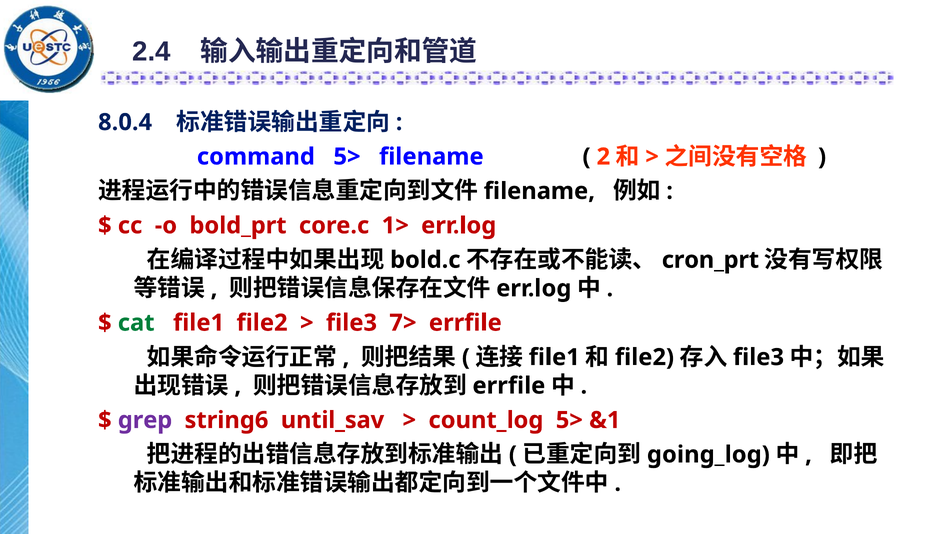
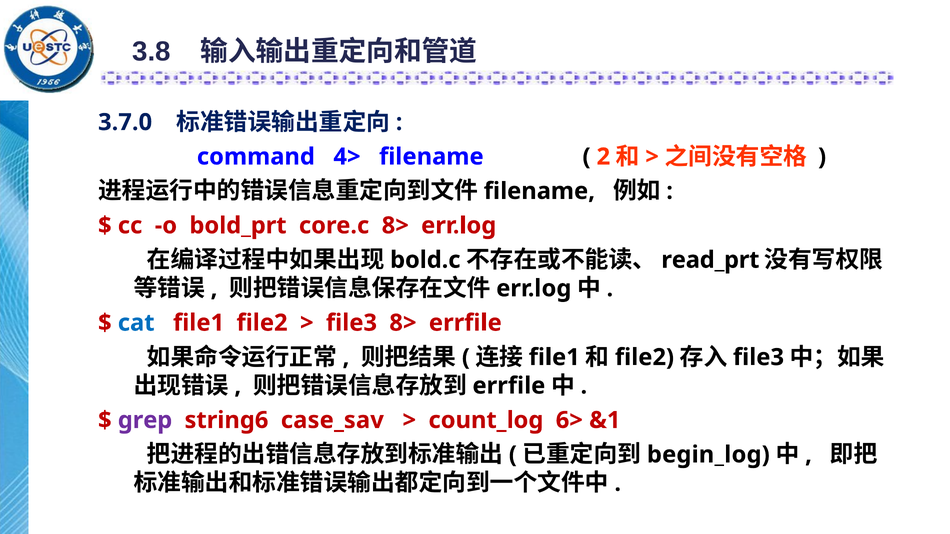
2.4: 2.4 -> 3.8
8.0.4: 8.0.4 -> 3.7.0
command 5>: 5> -> 4>
core.c 1>: 1> -> 8>
cron_prt: cron_prt -> read_prt
cat colour: green -> blue
file3 7>: 7> -> 8>
until_sav: until_sav -> case_sav
count_log 5>: 5> -> 6>
going_log: going_log -> begin_log
